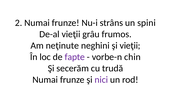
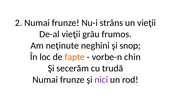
un spini: spini -> vieţii
şi vieţii: vieţii -> snop
fapte colour: purple -> orange
